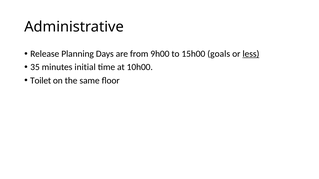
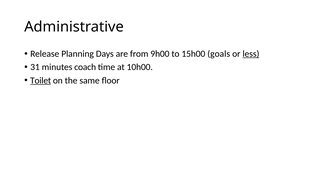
35: 35 -> 31
initial: initial -> coach
Toilet underline: none -> present
